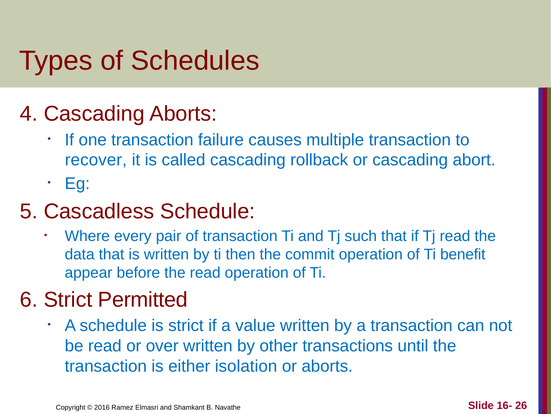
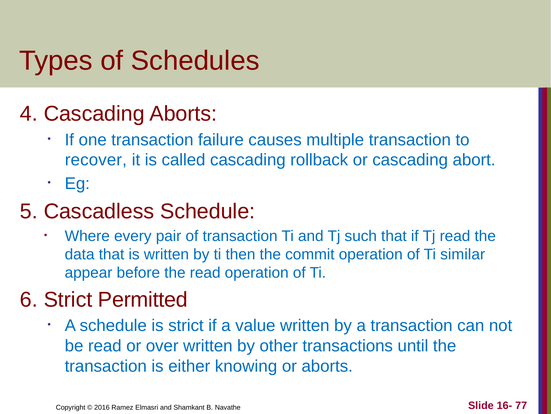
benefit: benefit -> similar
isolation: isolation -> knowing
26: 26 -> 77
